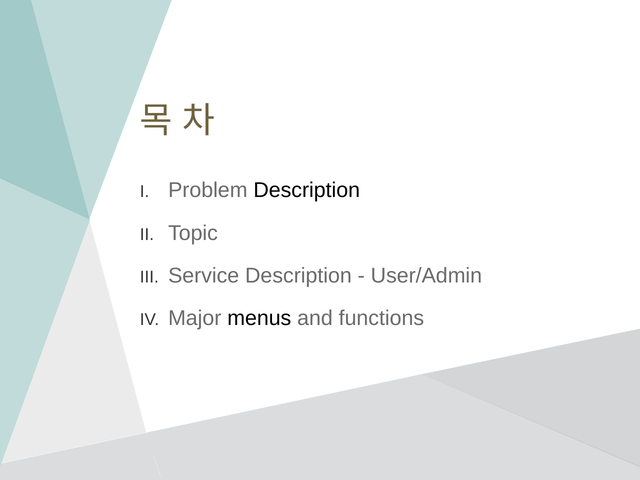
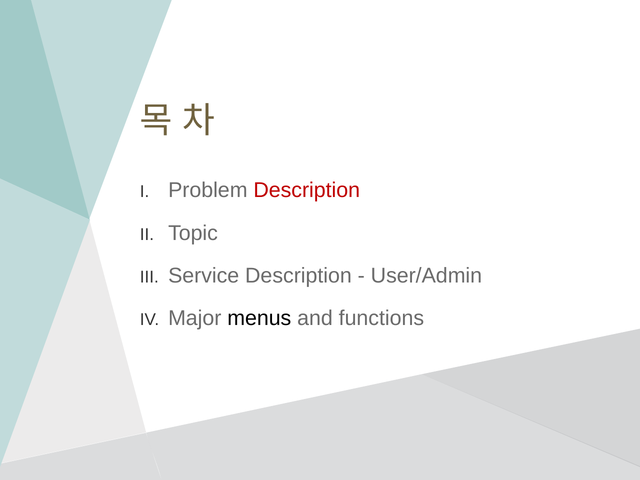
Description at (307, 190) colour: black -> red
